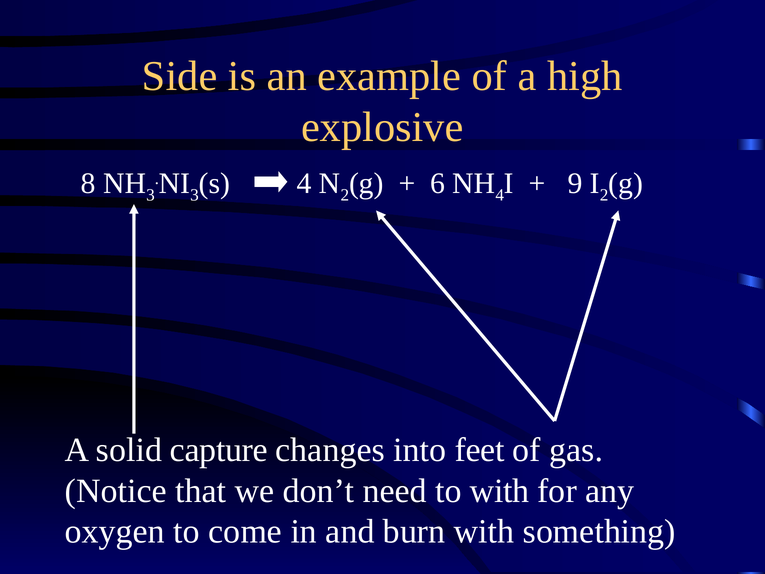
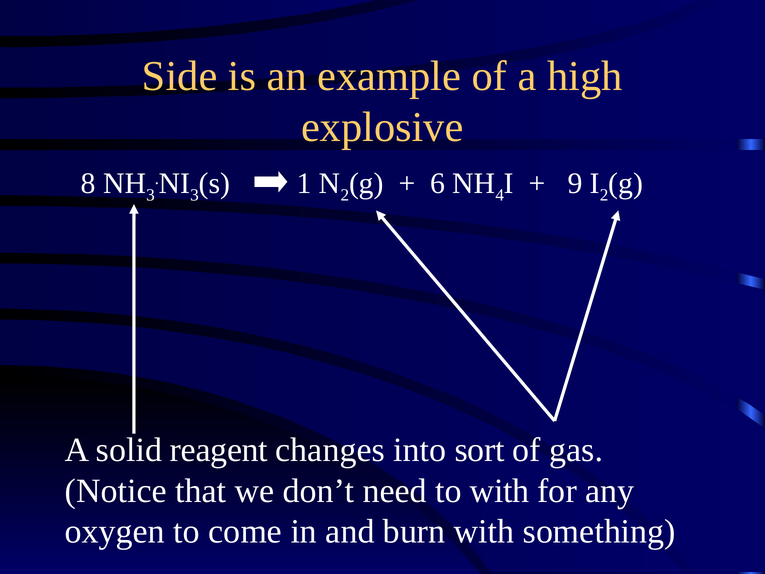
4 at (304, 183): 4 -> 1
capture: capture -> reagent
feet: feet -> sort
